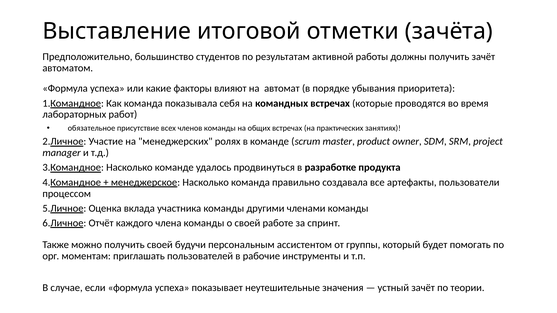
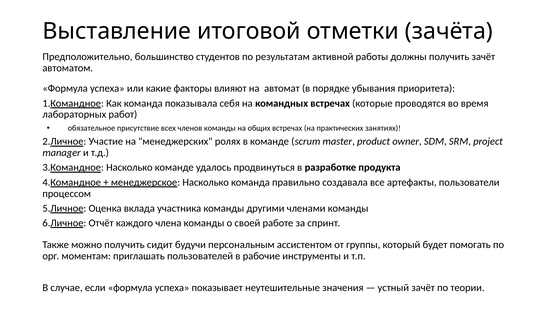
получить своей: своей -> сидит
